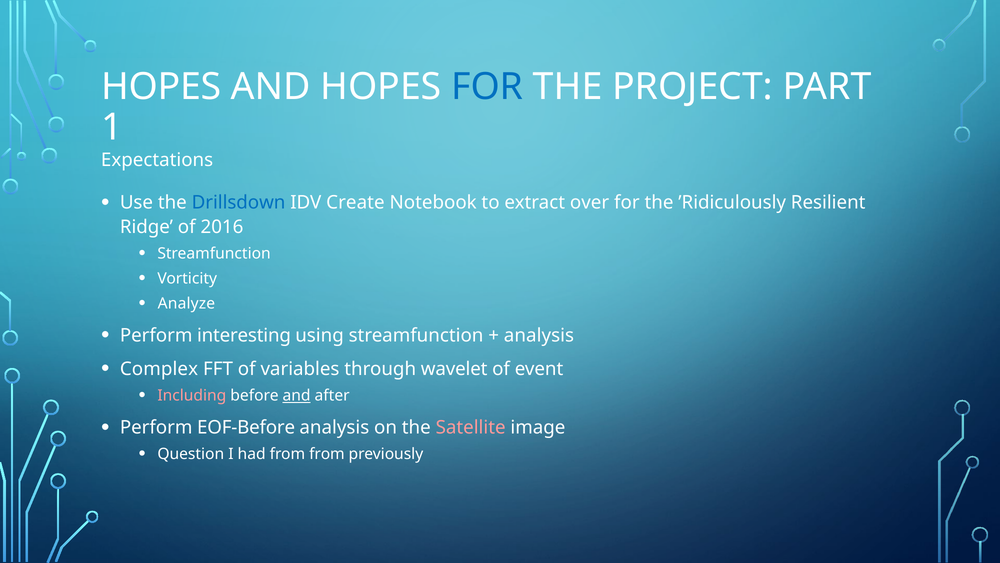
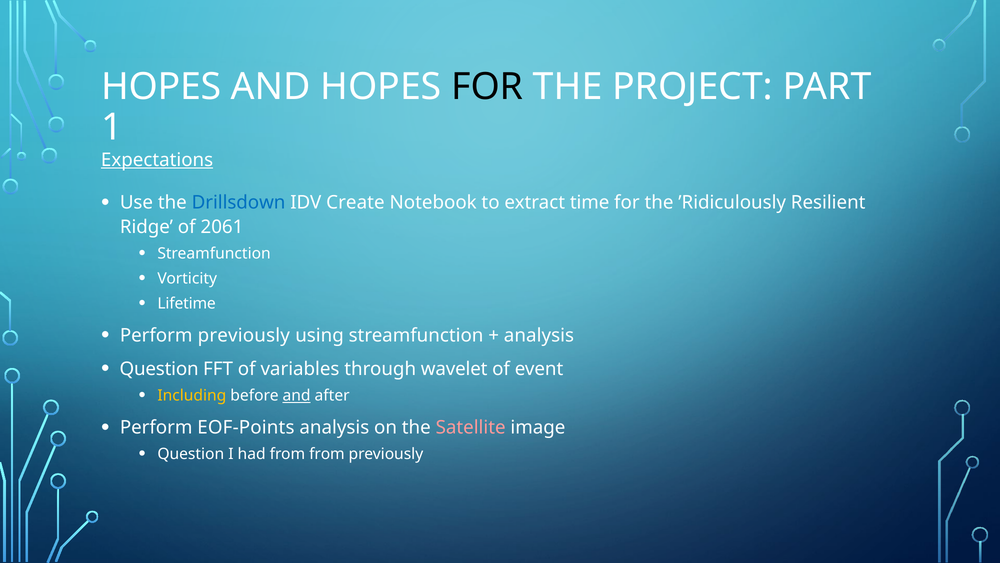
FOR at (487, 87) colour: blue -> black
Expectations underline: none -> present
over: over -> time
2016: 2016 -> 2061
Analyze: Analyze -> Lifetime
Perform interesting: interesting -> previously
Complex at (159, 369): Complex -> Question
Including colour: pink -> yellow
EOF-Before: EOF-Before -> EOF-Points
